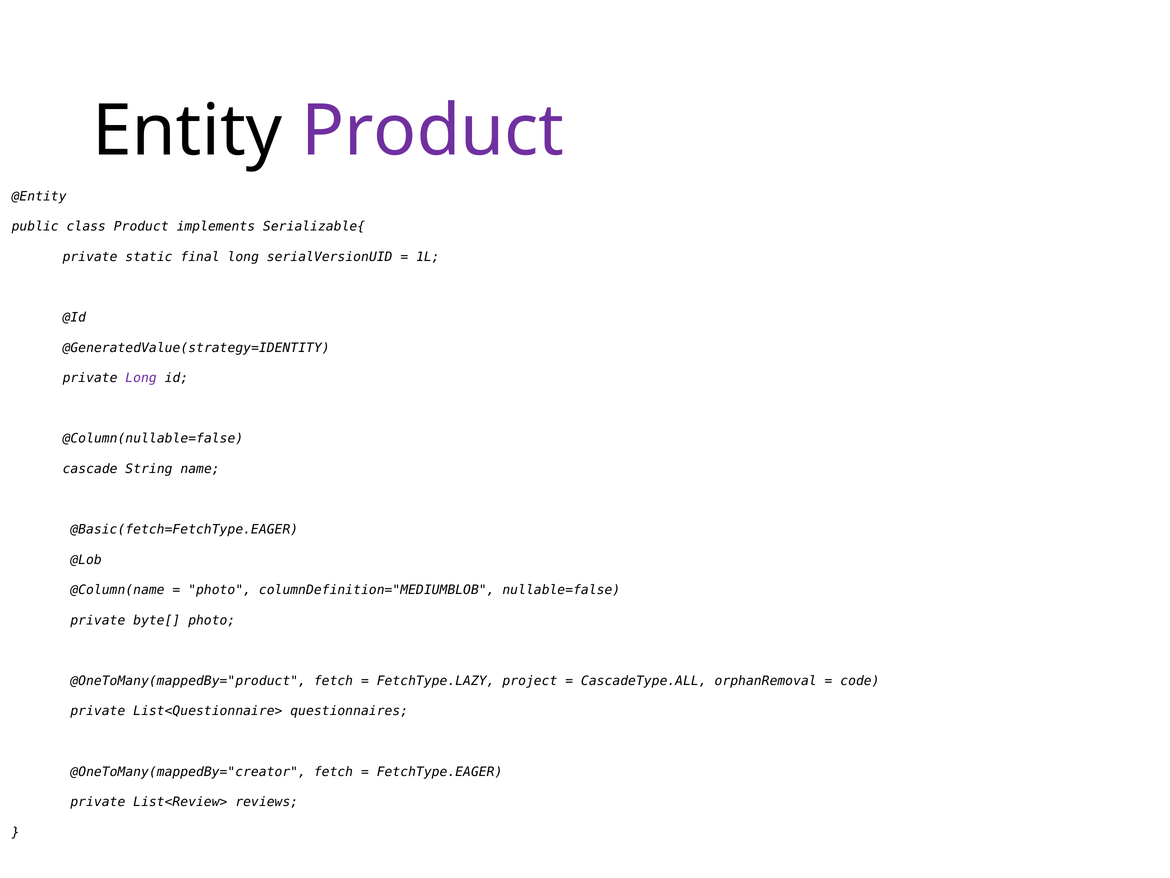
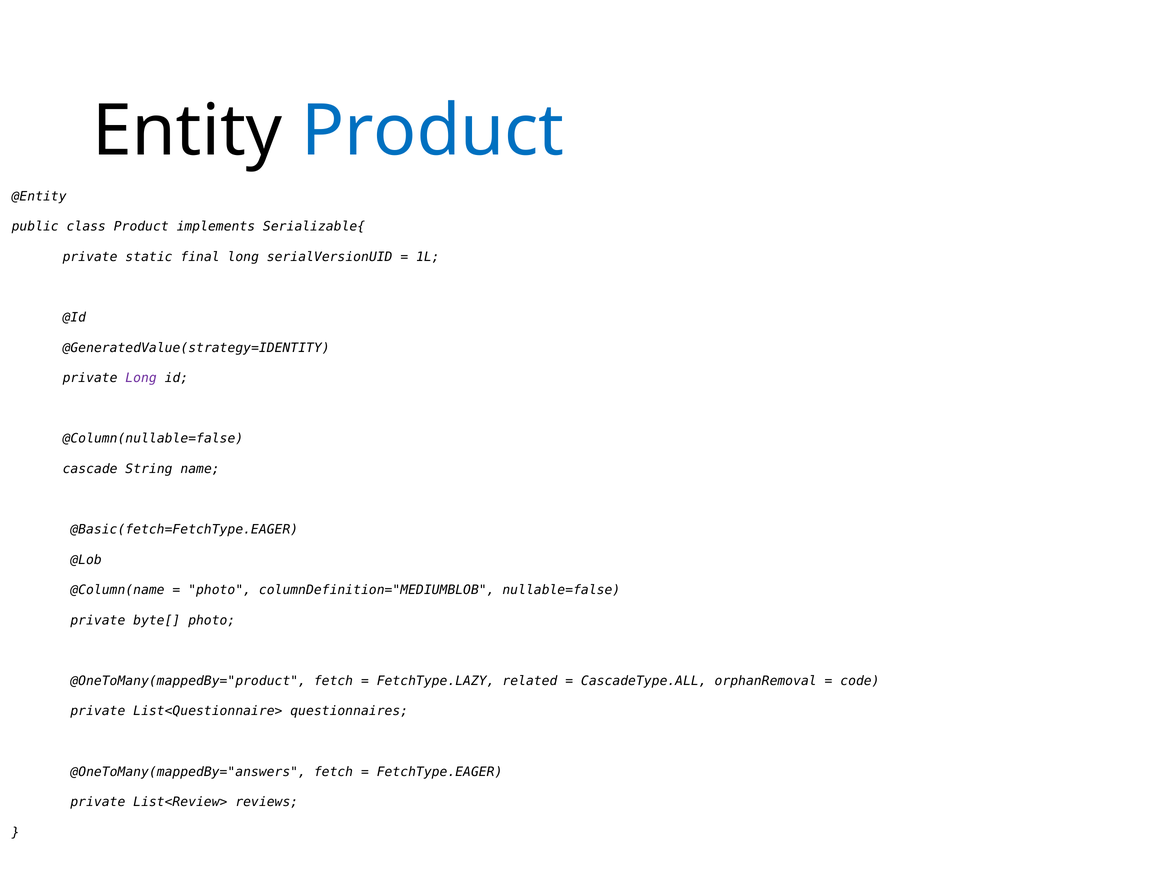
Product at (433, 131) colour: purple -> blue
project: project -> related
@OneToMany(mappedBy="creator: @OneToMany(mappedBy="creator -> @OneToMany(mappedBy="answers
